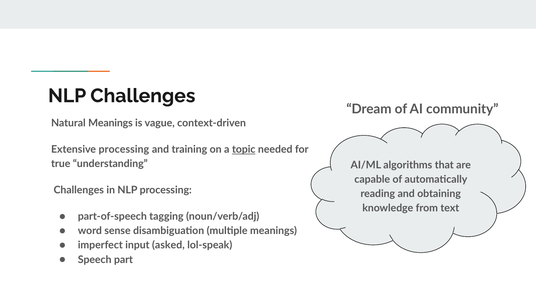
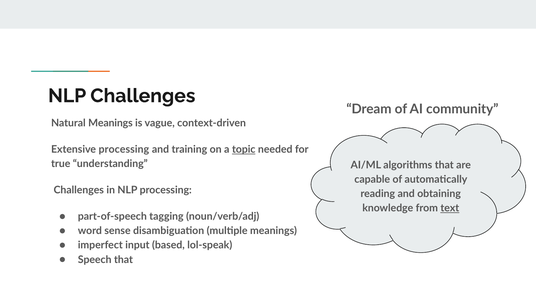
text underline: none -> present
asked: asked -> based
Speech part: part -> that
